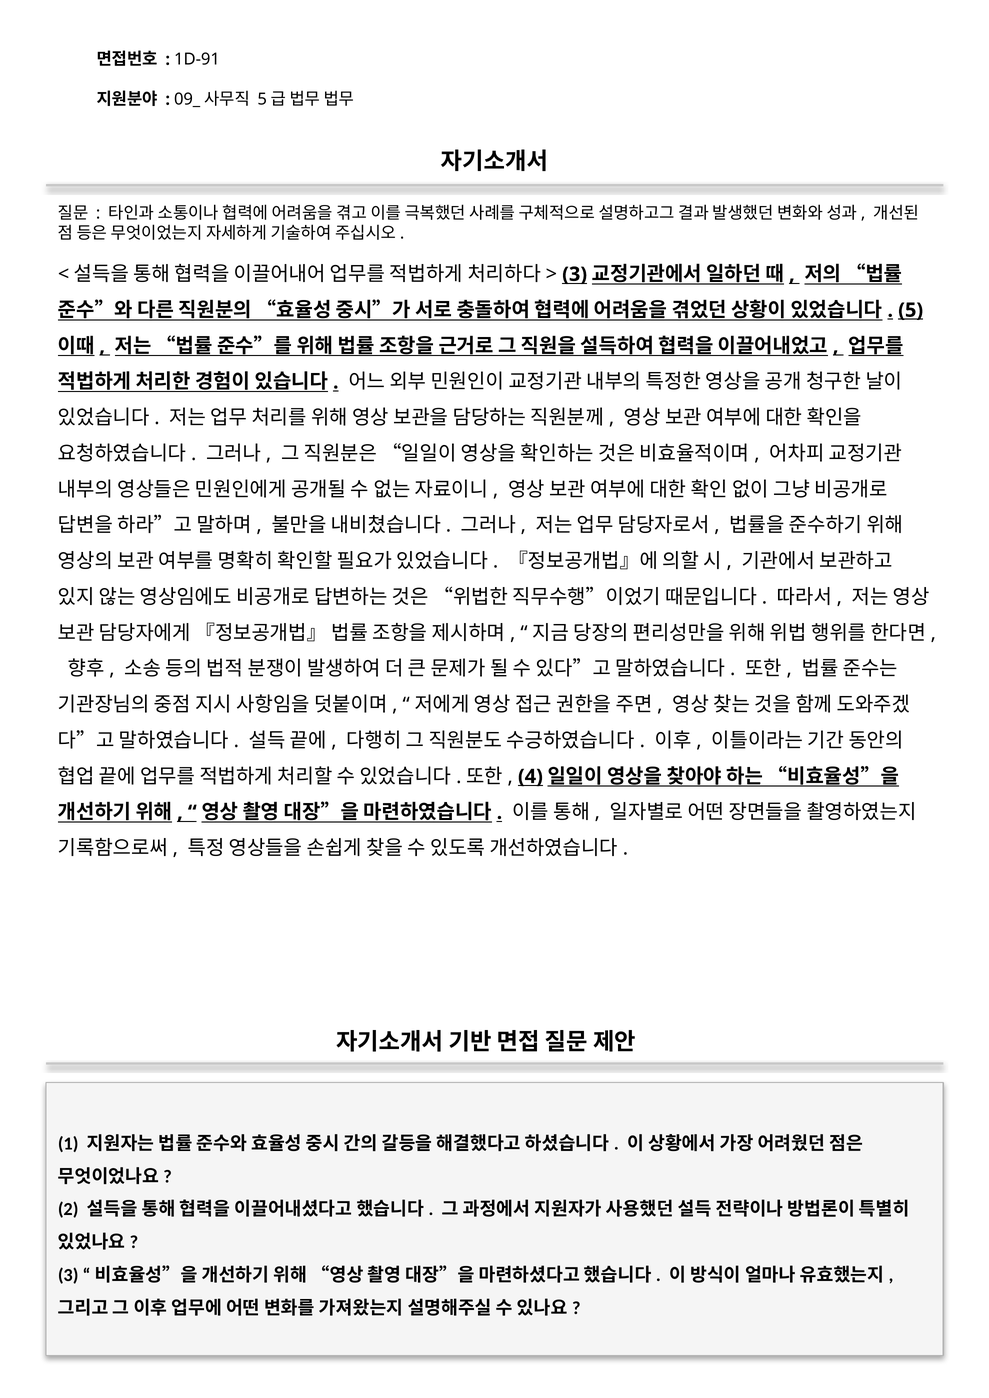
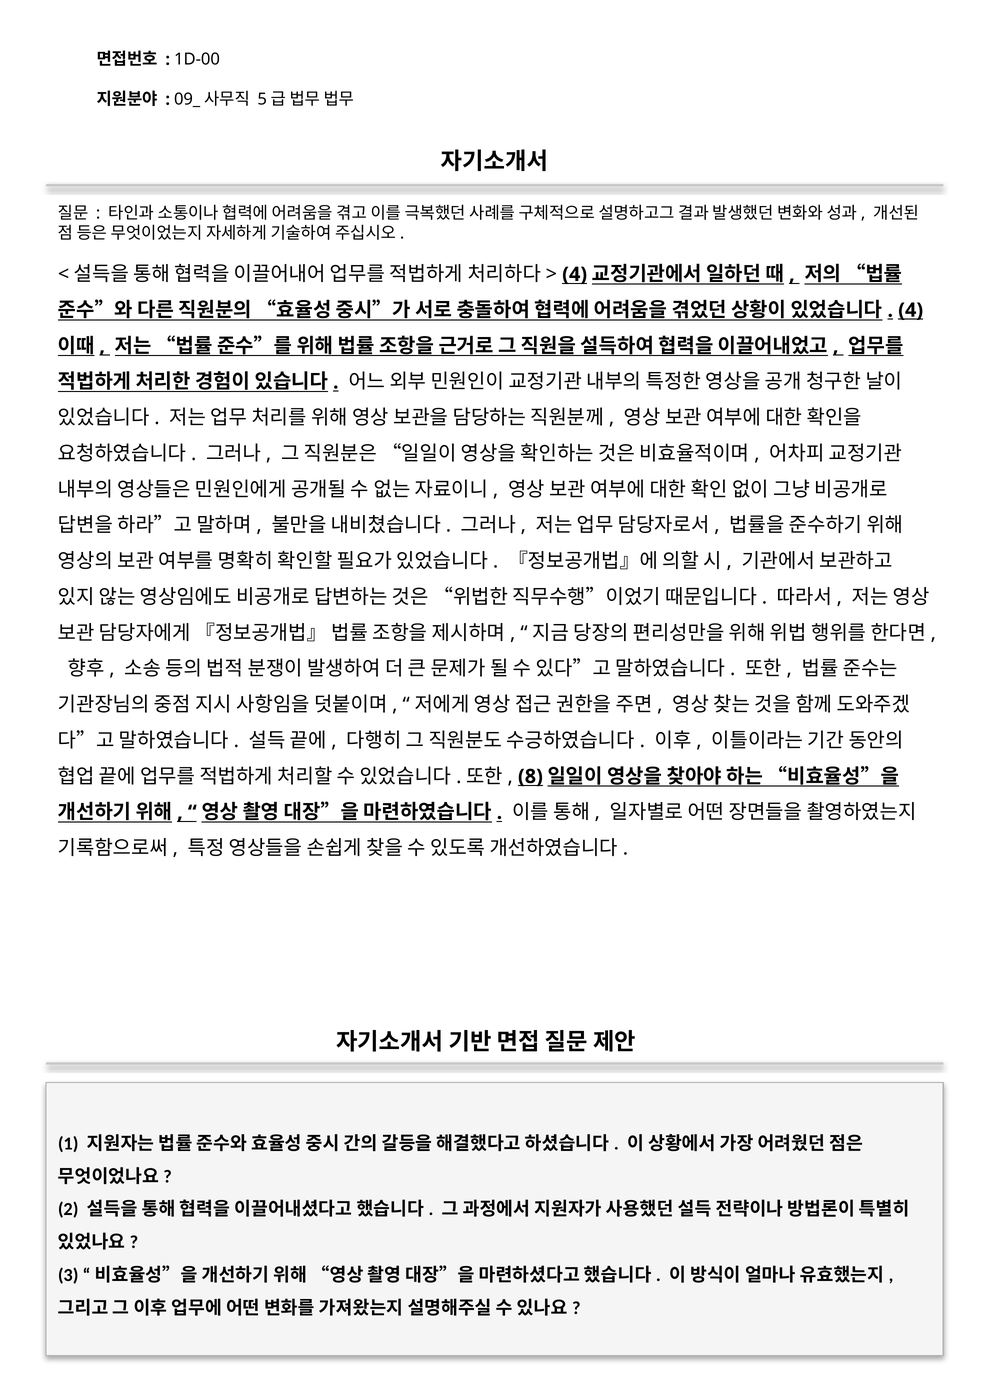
1D-91: 1D-91 -> 1D-00
3 at (575, 274): 3 -> 4
5 at (911, 310): 5 -> 4
4: 4 -> 8
